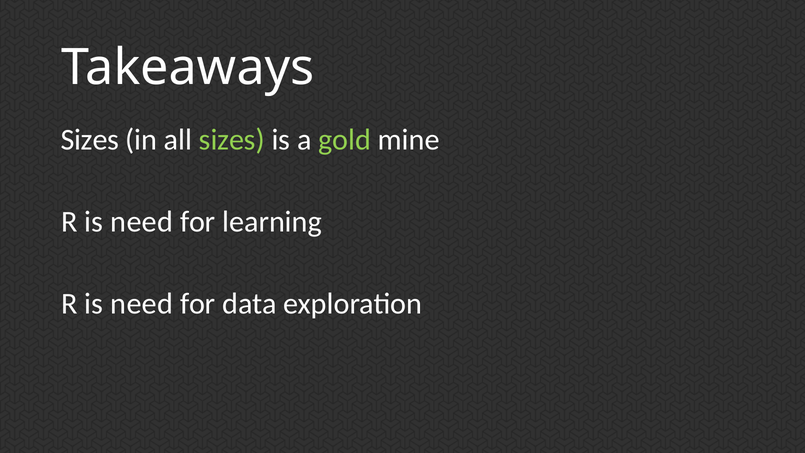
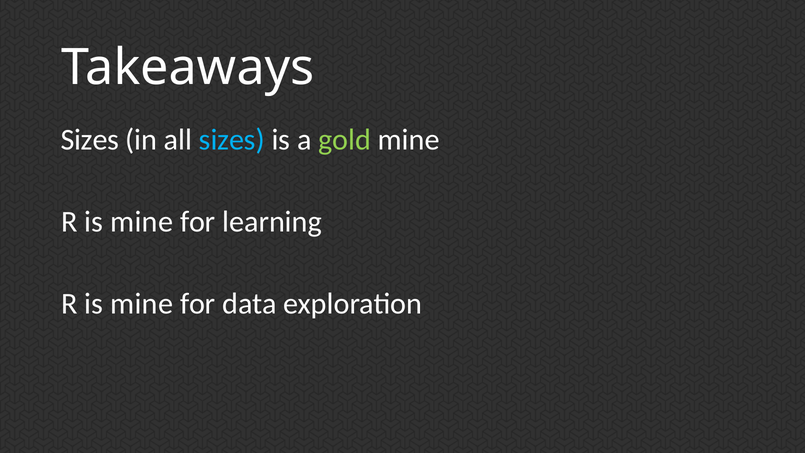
sizes at (232, 140) colour: light green -> light blue
need at (142, 222): need -> mine
need at (142, 304): need -> mine
